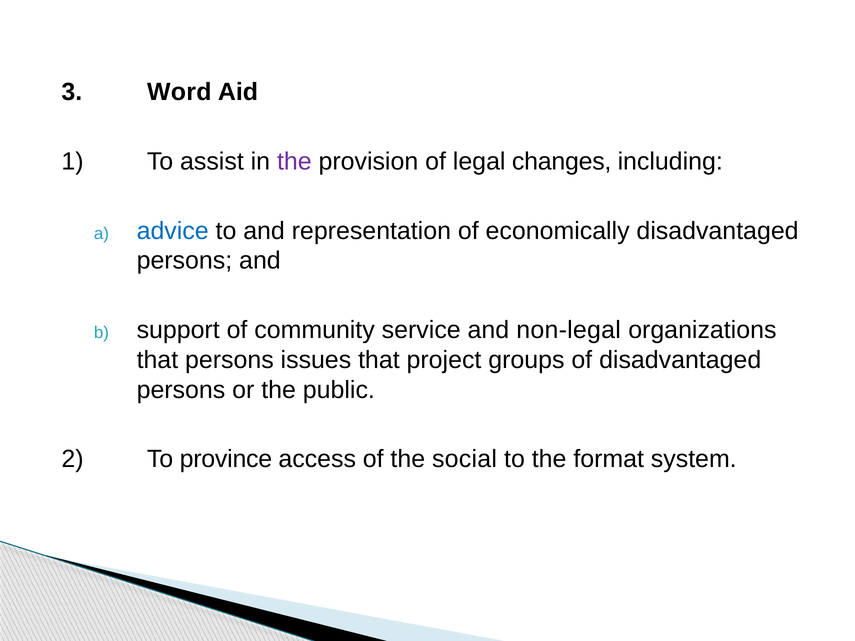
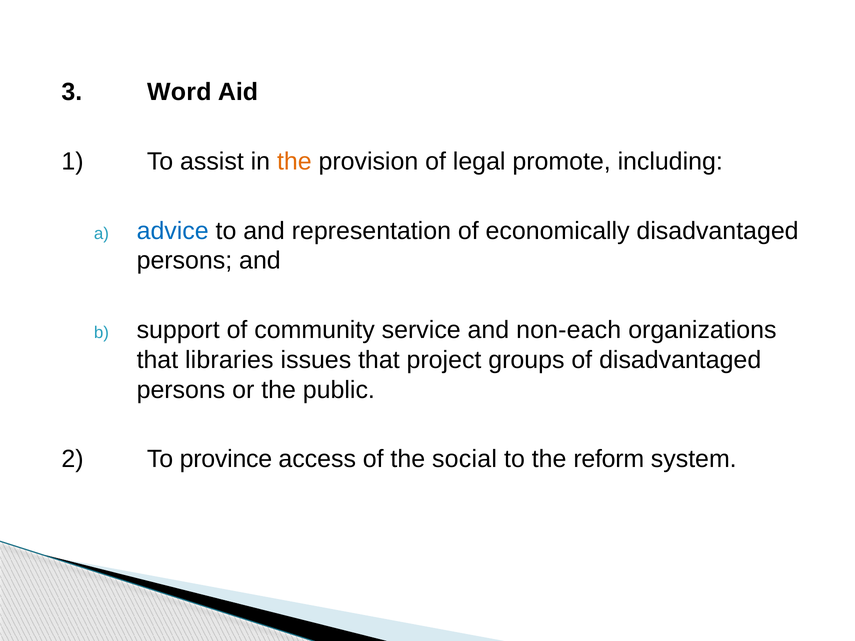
the at (294, 162) colour: purple -> orange
changes: changes -> promote
non-legal: non-legal -> non-each
that persons: persons -> libraries
format: format -> reform
